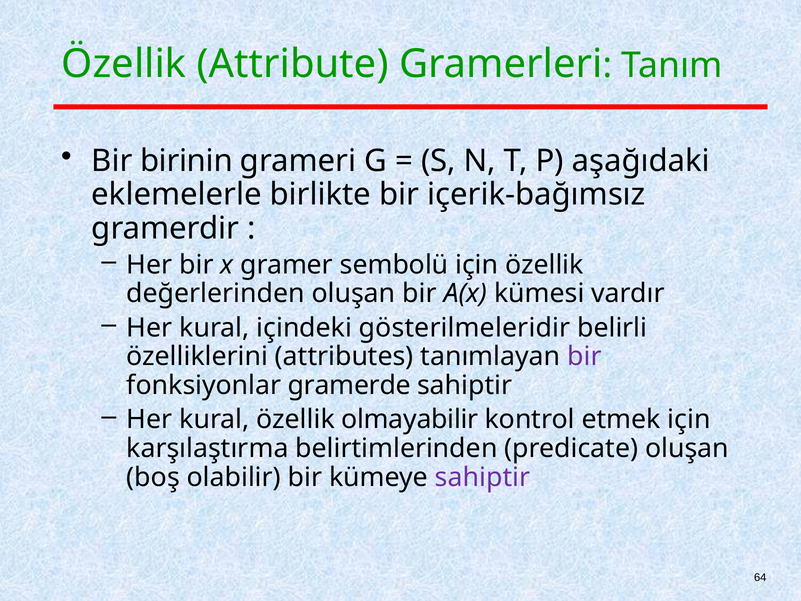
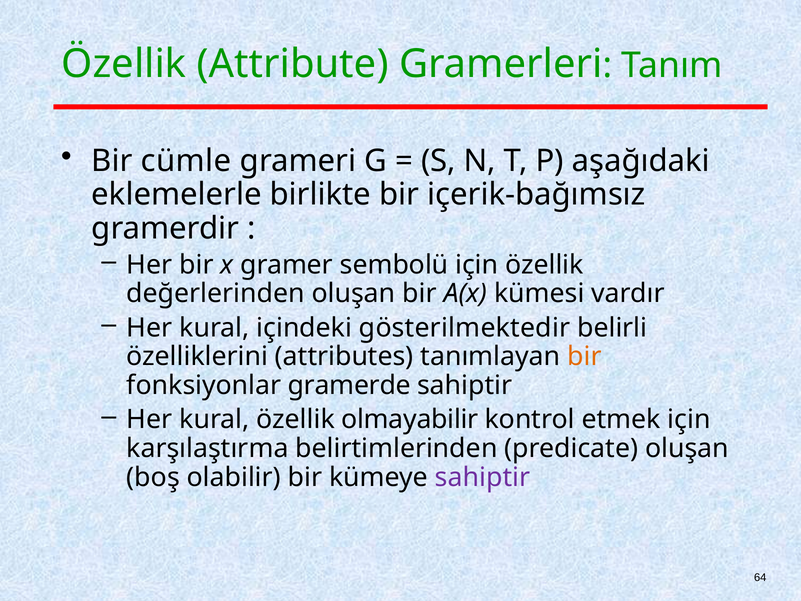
birinin: birinin -> cümle
gösterilmeleridir: gösterilmeleridir -> gösterilmektedir
bir at (584, 357) colour: purple -> orange
